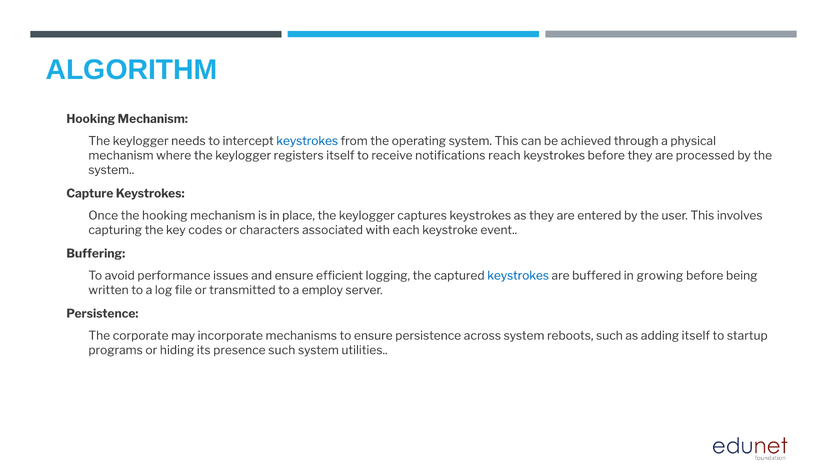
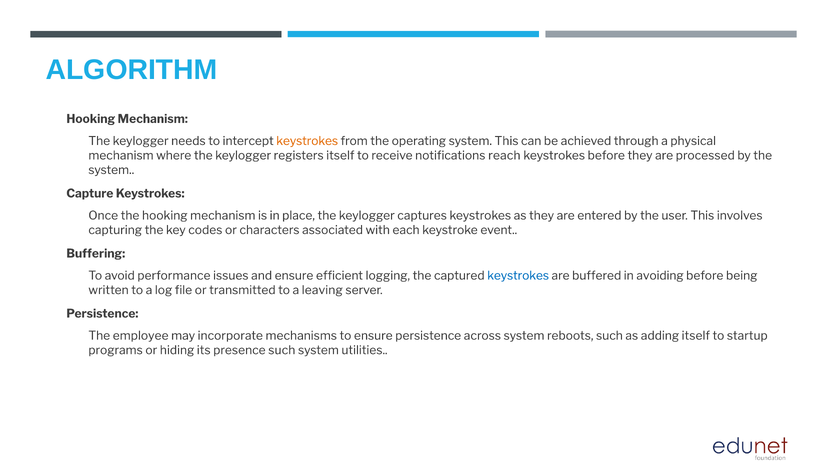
keystrokes at (307, 141) colour: blue -> orange
growing: growing -> avoiding
employ: employ -> leaving
corporate: corporate -> employee
